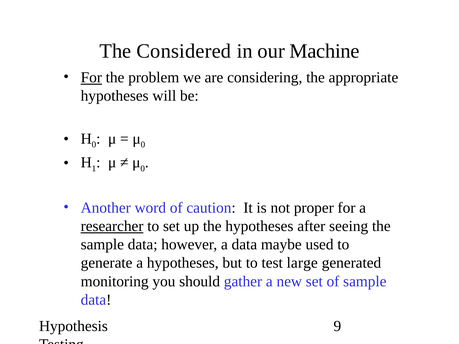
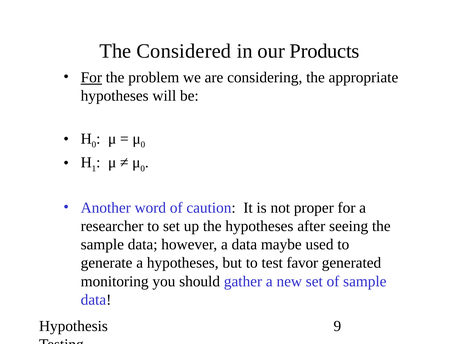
Machine: Machine -> Products
researcher underline: present -> none
large: large -> favor
